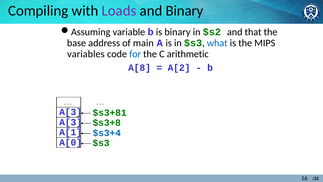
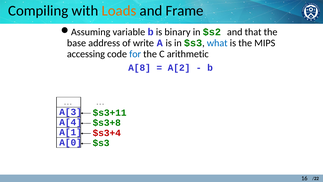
Loads colour: purple -> orange
and Binary: Binary -> Frame
main: main -> write
variables: variables -> accessing
$s3+81: $s3+81 -> $s3+11
A[3 at (71, 122): A[3 -> A[4
$s3+4 colour: blue -> red
